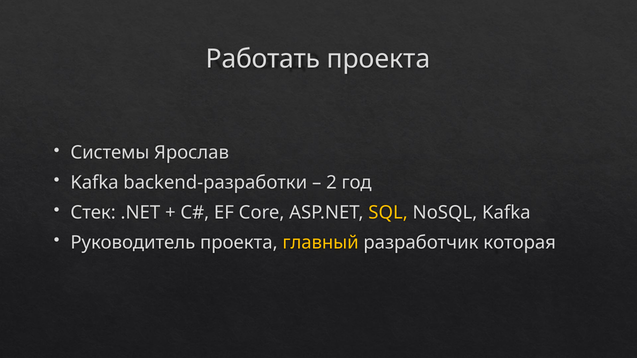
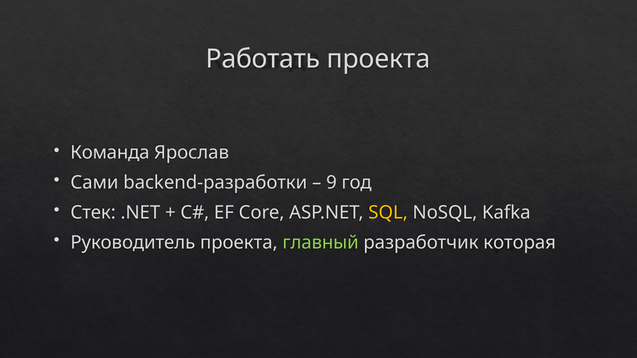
Системы: Системы -> Команда
Kafka at (95, 183): Kafka -> Сами
2: 2 -> 9
главный colour: yellow -> light green
